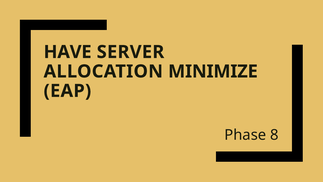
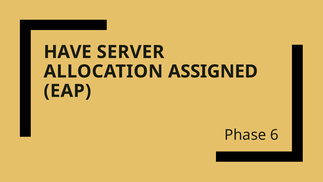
MINIMIZE: MINIMIZE -> ASSIGNED
8: 8 -> 6
